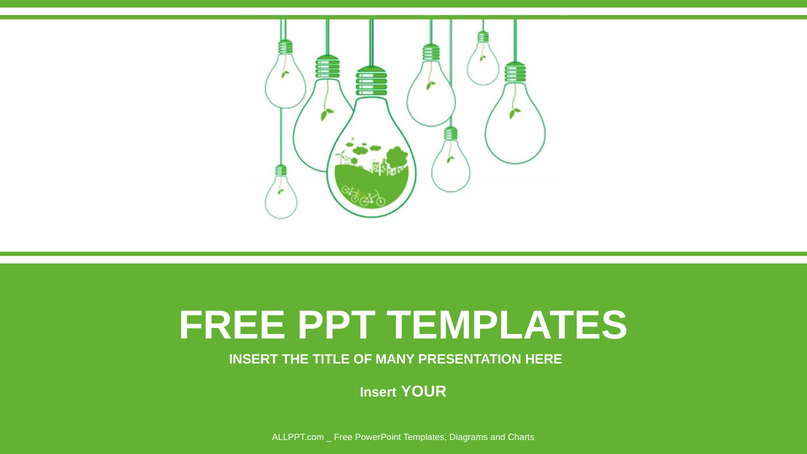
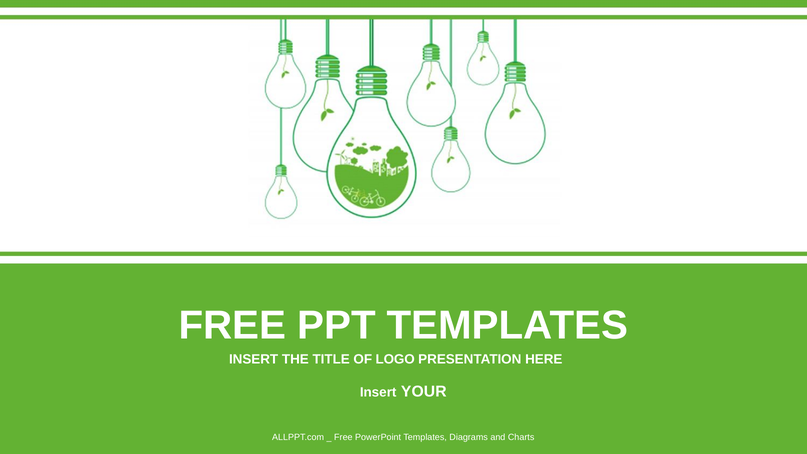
MANY: MANY -> LOGO
